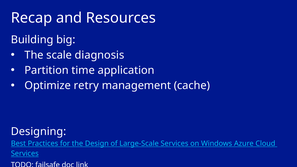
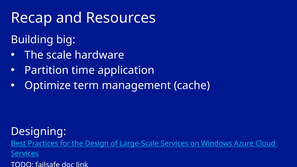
diagnosis: diagnosis -> hardware
retry: retry -> term
